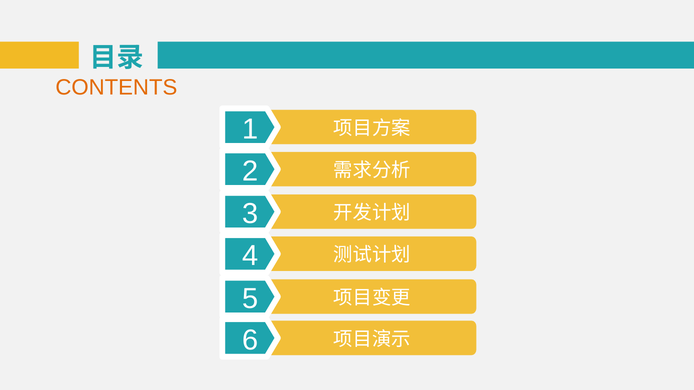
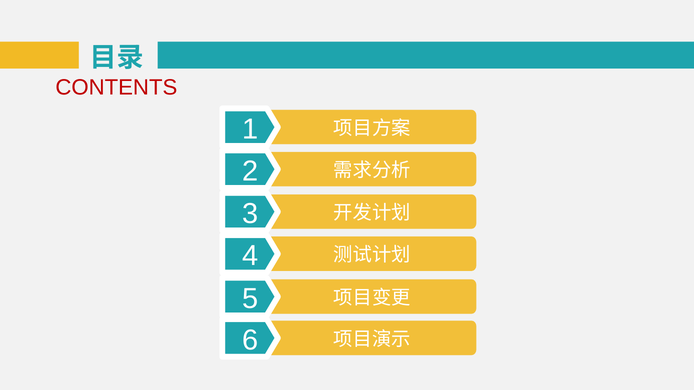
CONTENTS colour: orange -> red
